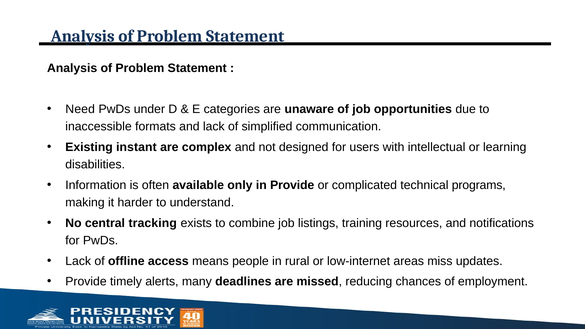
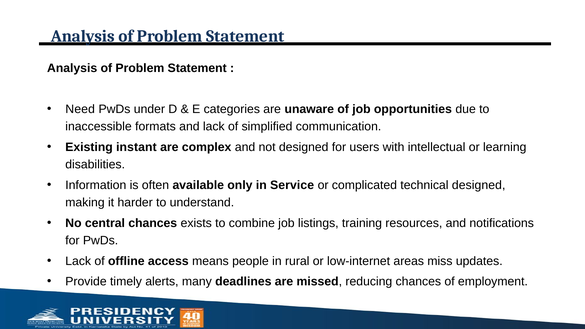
in Provide: Provide -> Service
technical programs: programs -> designed
central tracking: tracking -> chances
